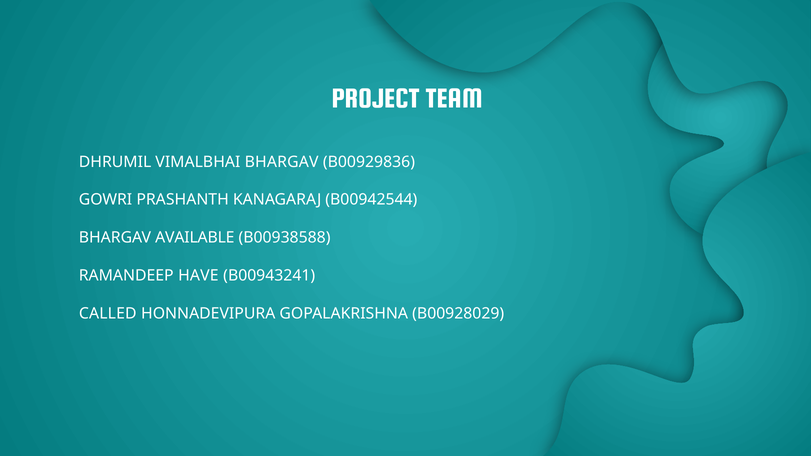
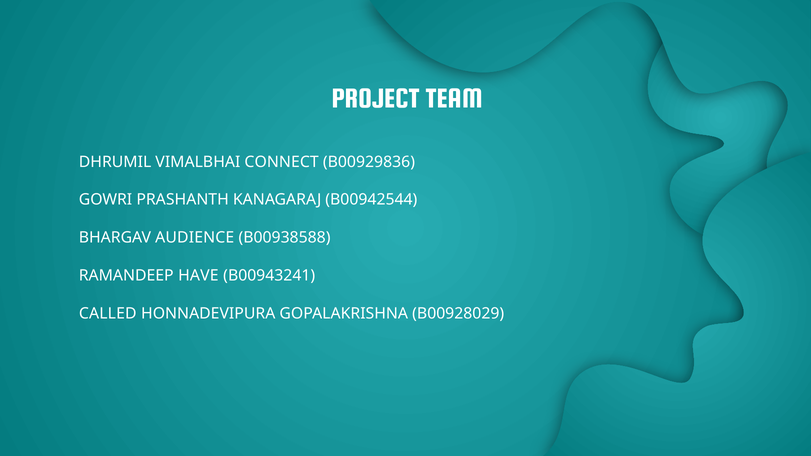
VIMALBHAI BHARGAV: BHARGAV -> CONNECT
AVAILABLE: AVAILABLE -> AUDIENCE
